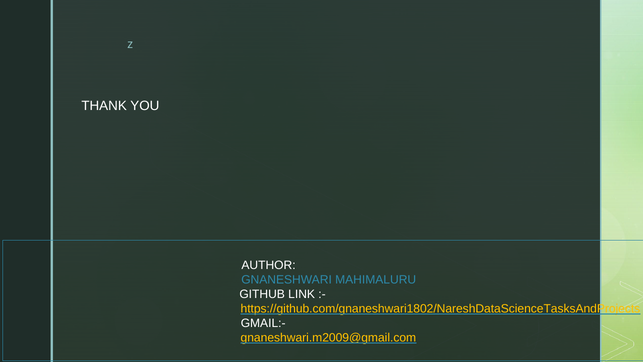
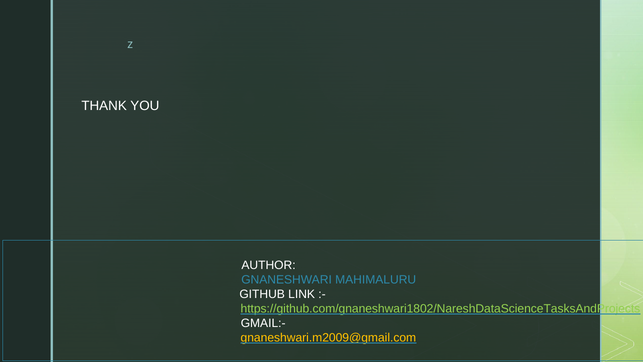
https://github.com/gnaneshwari1802/NareshDataScienceTasksAndProjects colour: yellow -> light green
